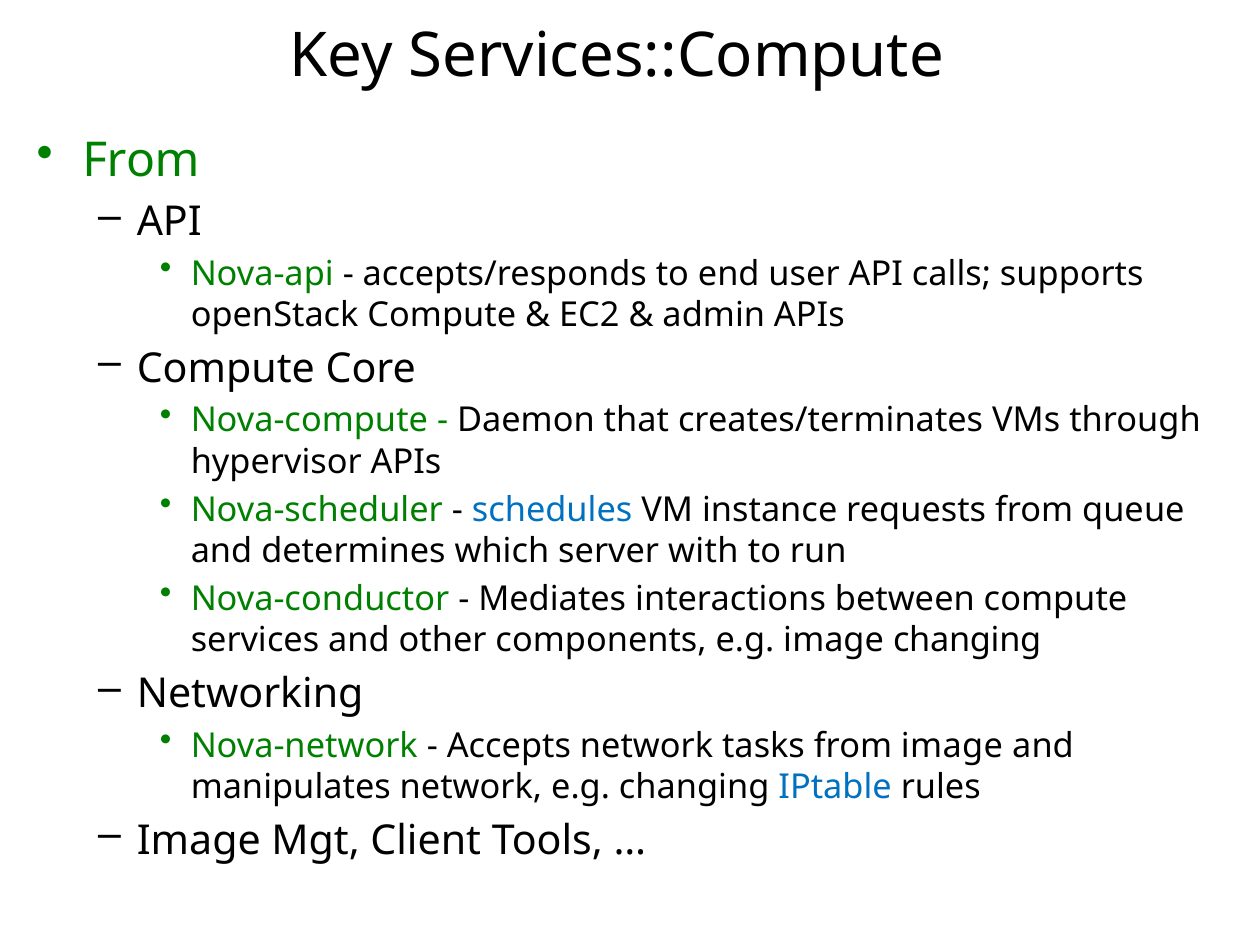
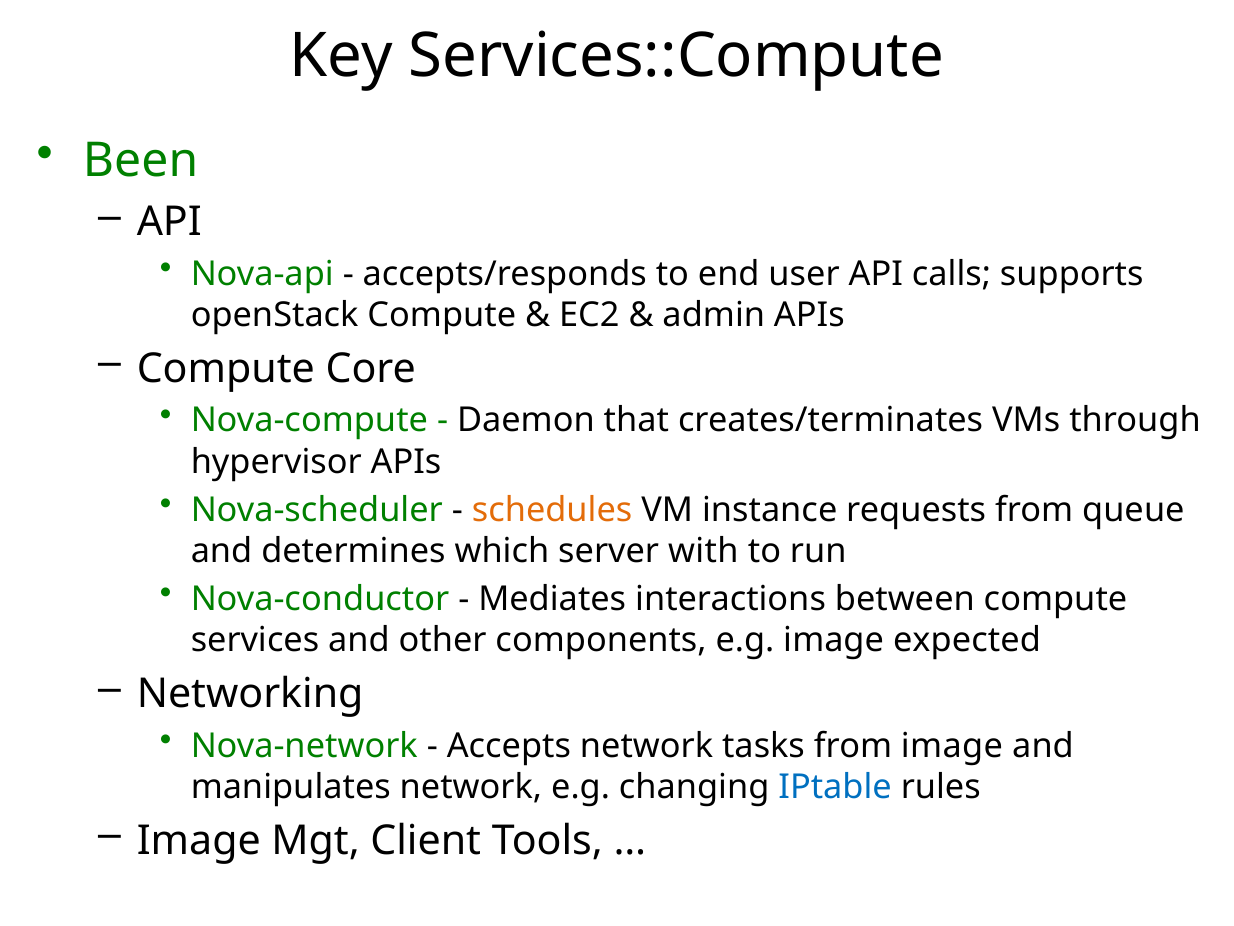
From at (141, 161): From -> Been
schedules colour: blue -> orange
image changing: changing -> expected
